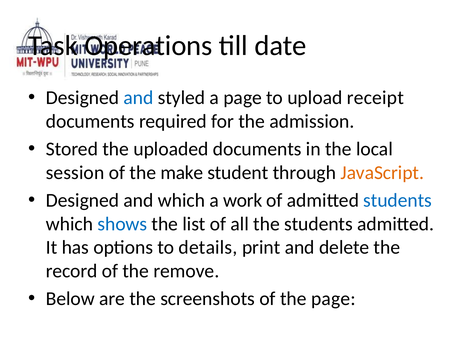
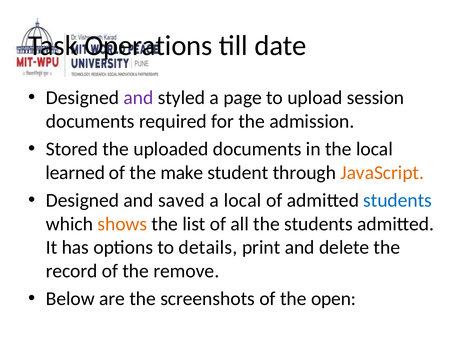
and at (139, 98) colour: blue -> purple
receipt: receipt -> session
session: session -> learned
and which: which -> saved
a work: work -> local
shows colour: blue -> orange
the page: page -> open
